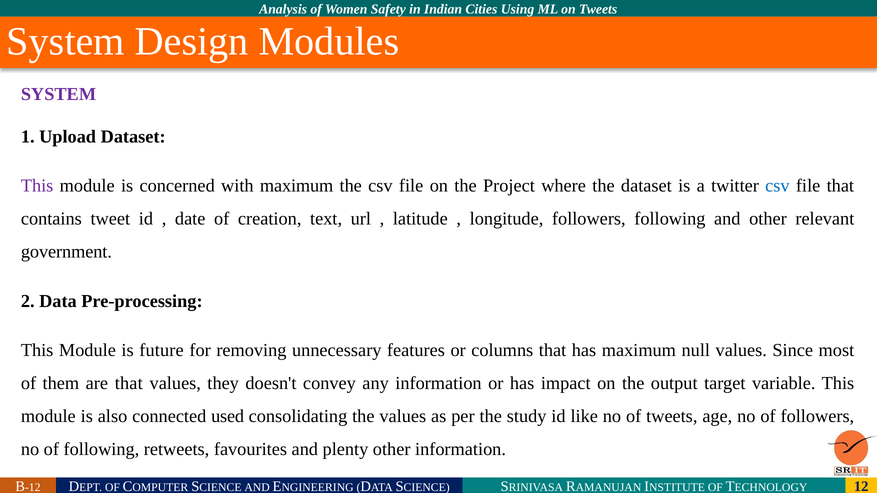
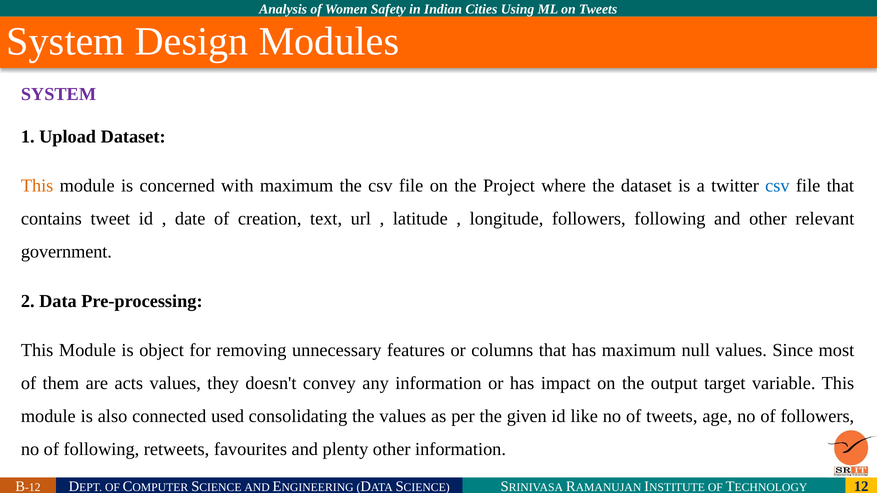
This at (37, 186) colour: purple -> orange
future: future -> object
are that: that -> acts
study: study -> given
